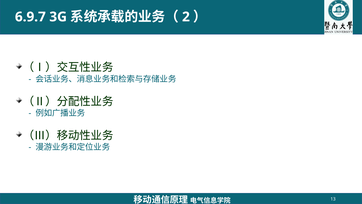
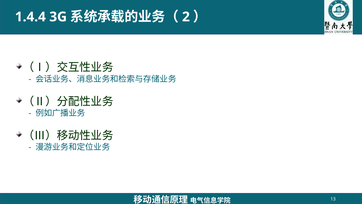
6.9.7: 6.9.7 -> 1.4.4
